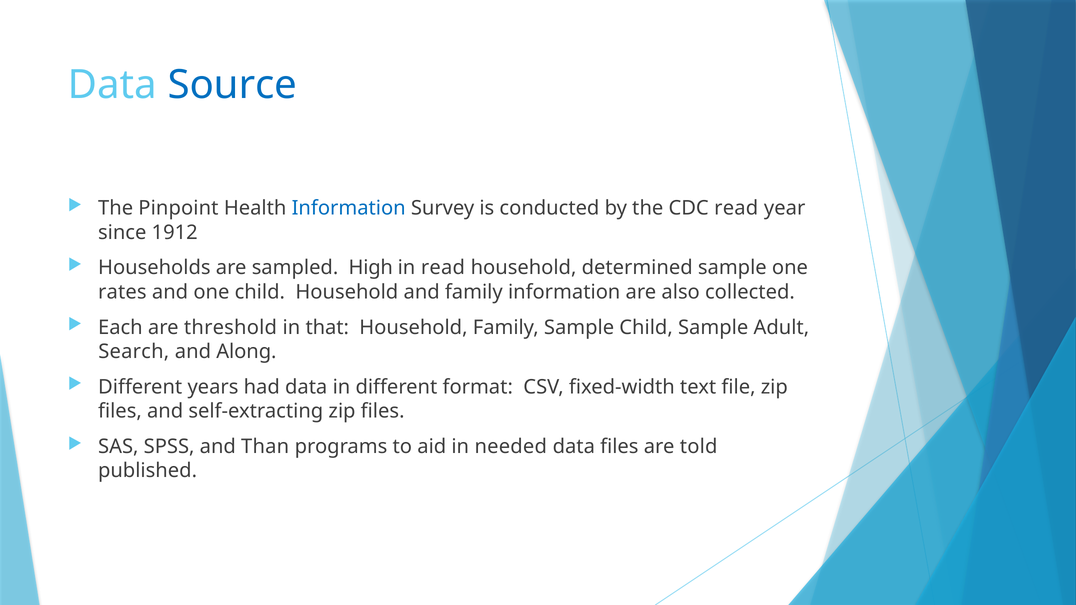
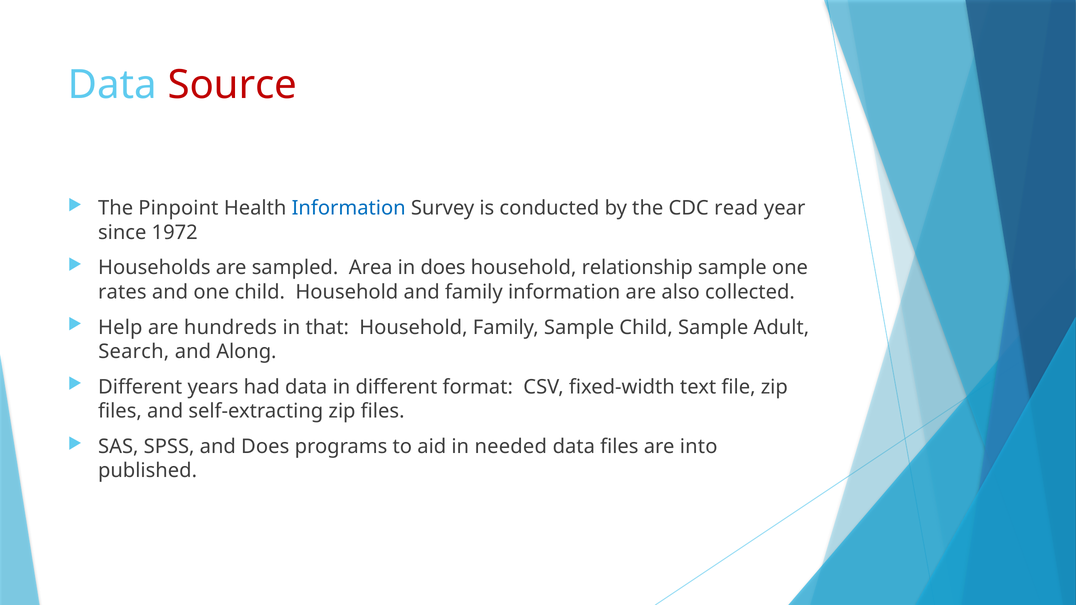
Source colour: blue -> red
1912: 1912 -> 1972
High: High -> Area
in read: read -> does
determined: determined -> relationship
Each: Each -> Help
threshold: threshold -> hundreds
and Than: Than -> Does
told: told -> into
